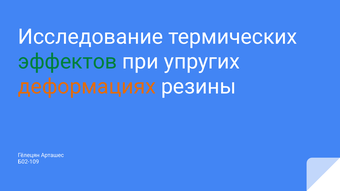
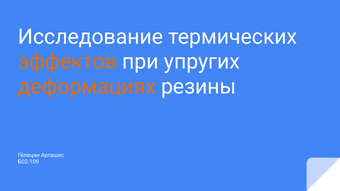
эффектов colour: green -> orange
